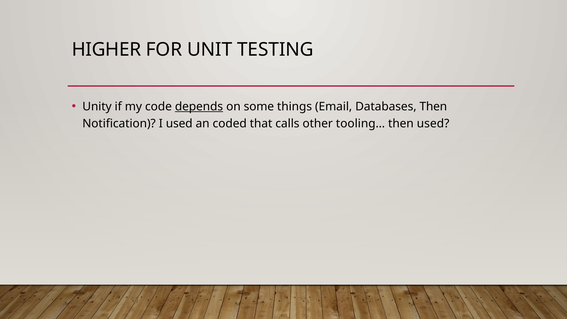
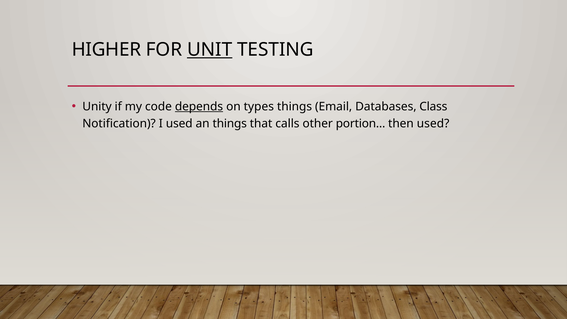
UNIT underline: none -> present
some: some -> types
Databases Then: Then -> Class
an coded: coded -> things
tooling…: tooling… -> portion…
